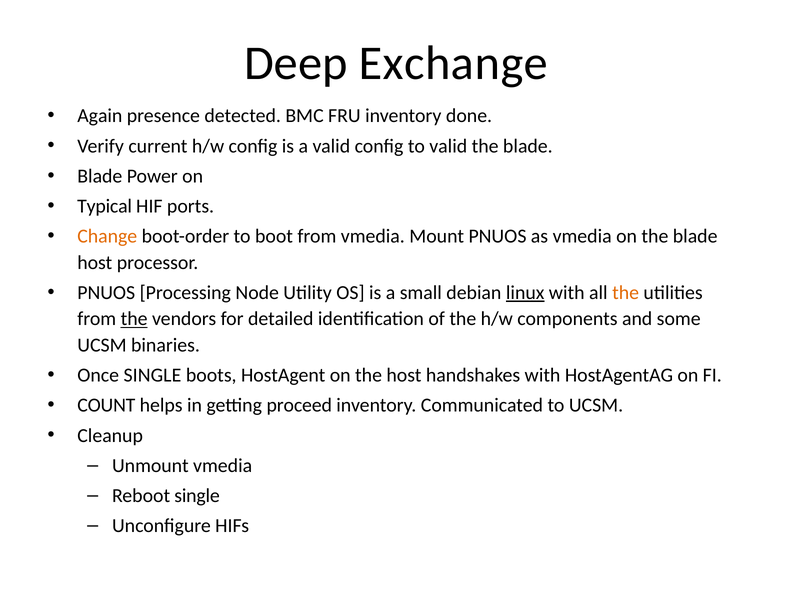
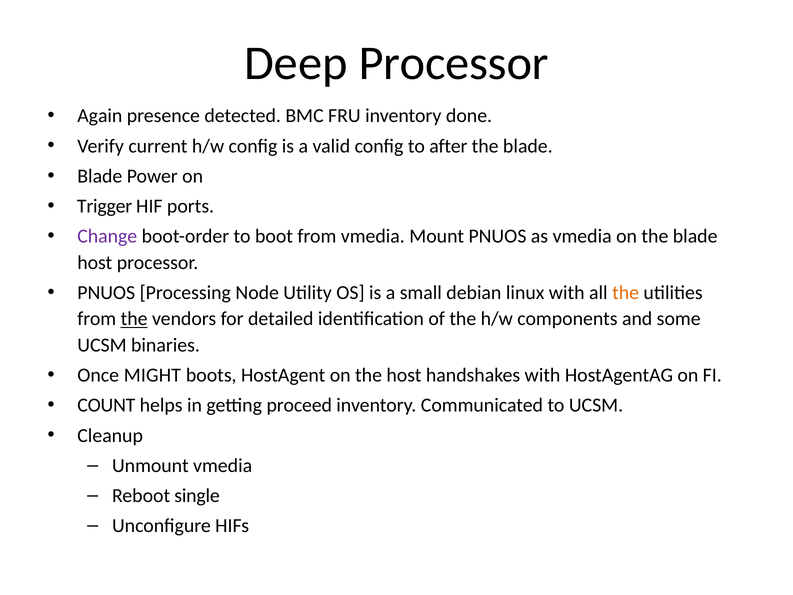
Deep Exchange: Exchange -> Processor
to valid: valid -> after
Typical: Typical -> Trigger
Change colour: orange -> purple
linux underline: present -> none
Once SINGLE: SINGLE -> MIGHT
